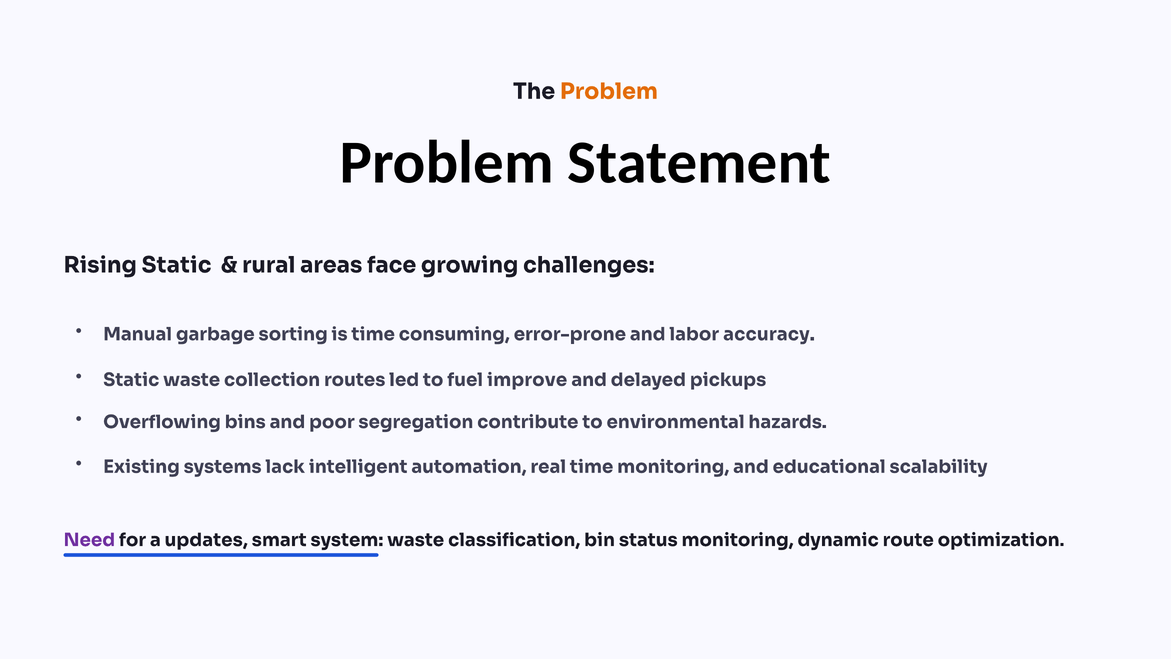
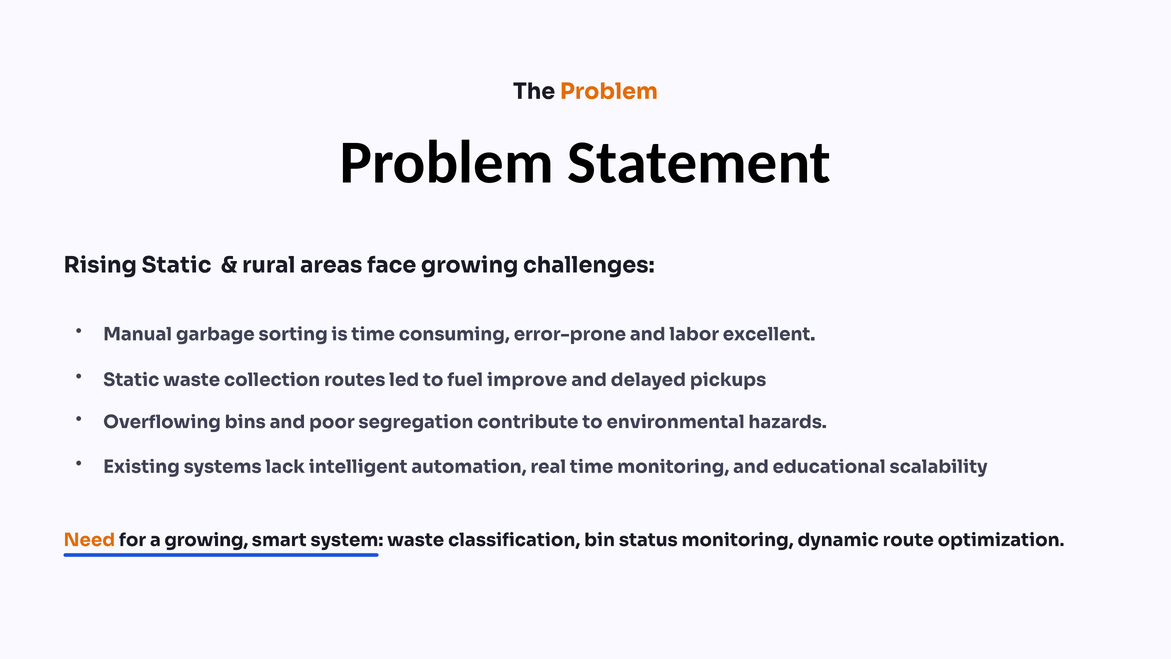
accuracy: accuracy -> excellent
Need colour: purple -> orange
a updates: updates -> growing
